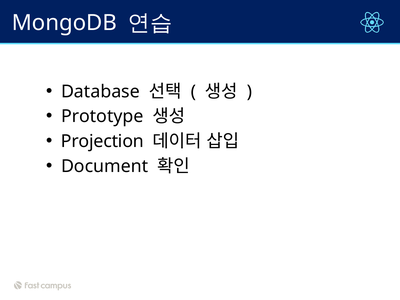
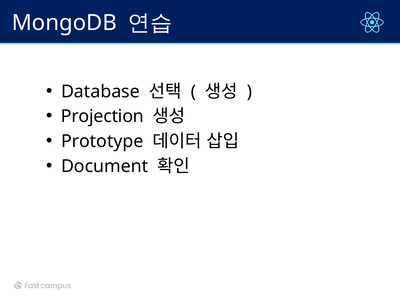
Prototype: Prototype -> Projection
Projection: Projection -> Prototype
